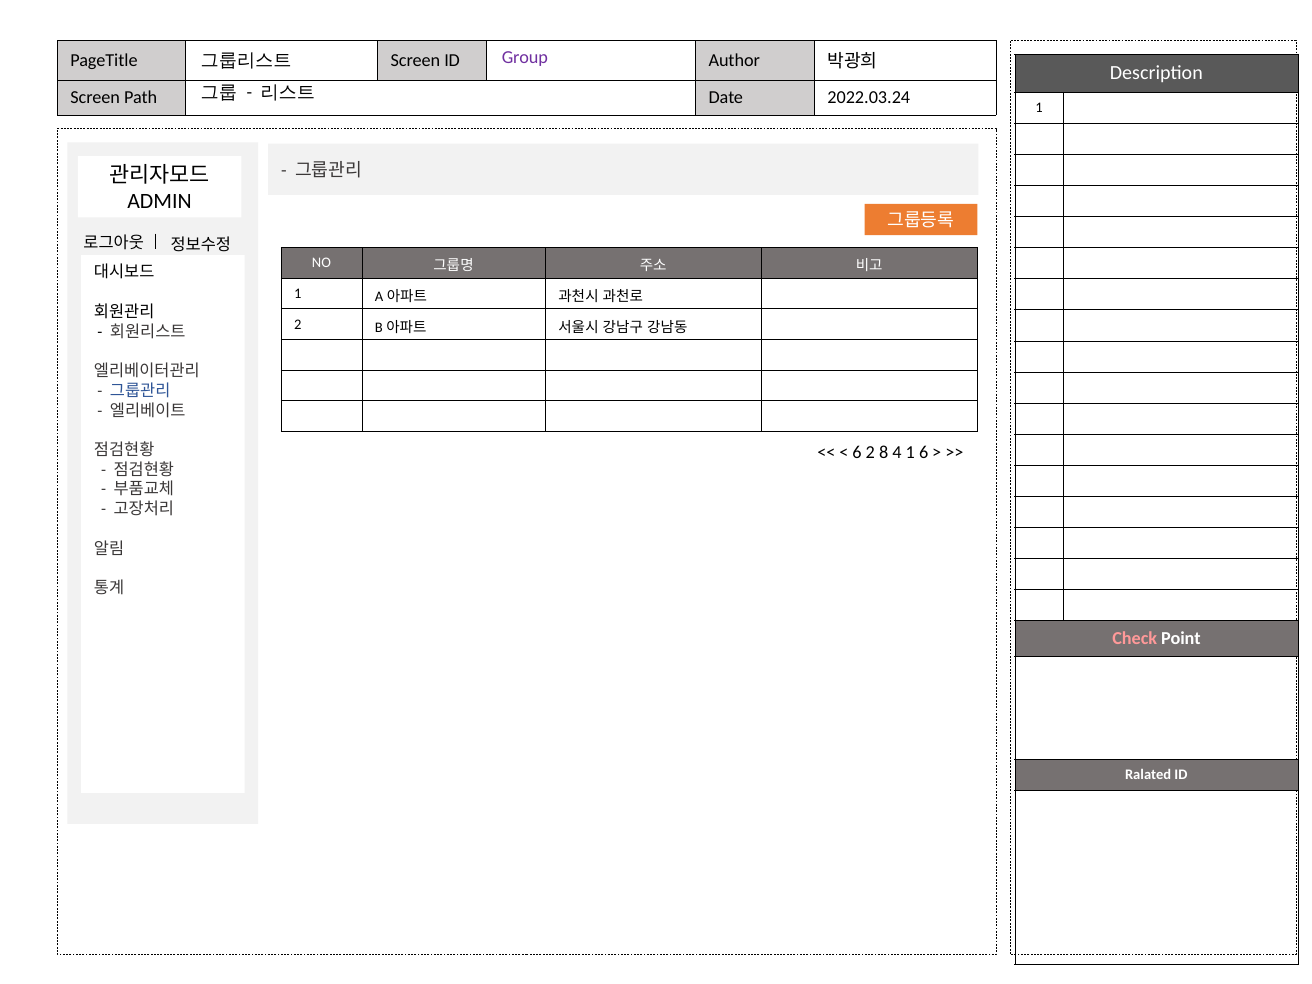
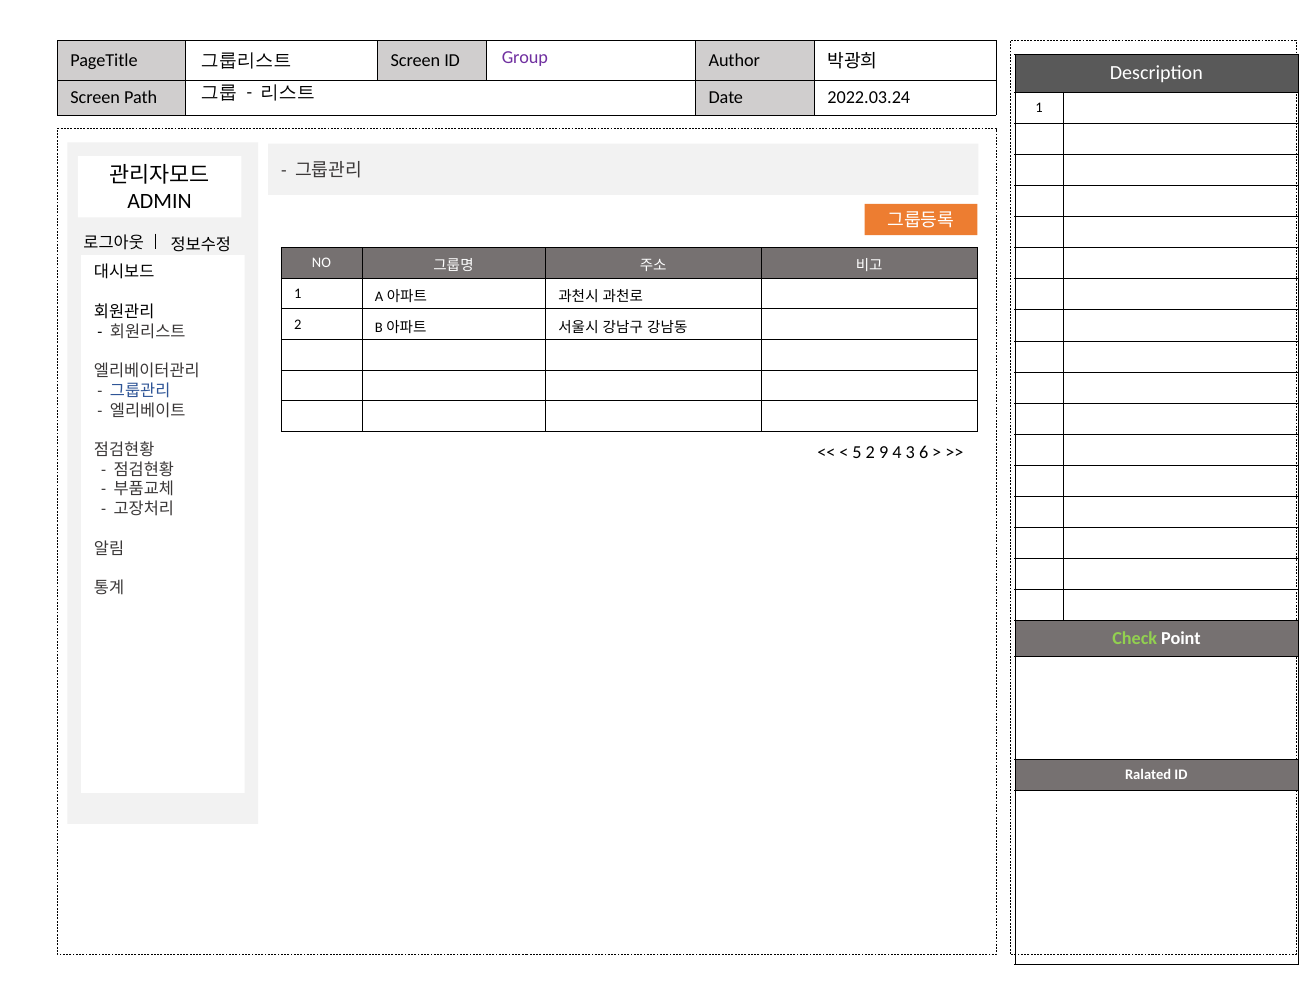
6 at (857, 452): 6 -> 5
8: 8 -> 9
4 1: 1 -> 3
Check colour: pink -> light green
